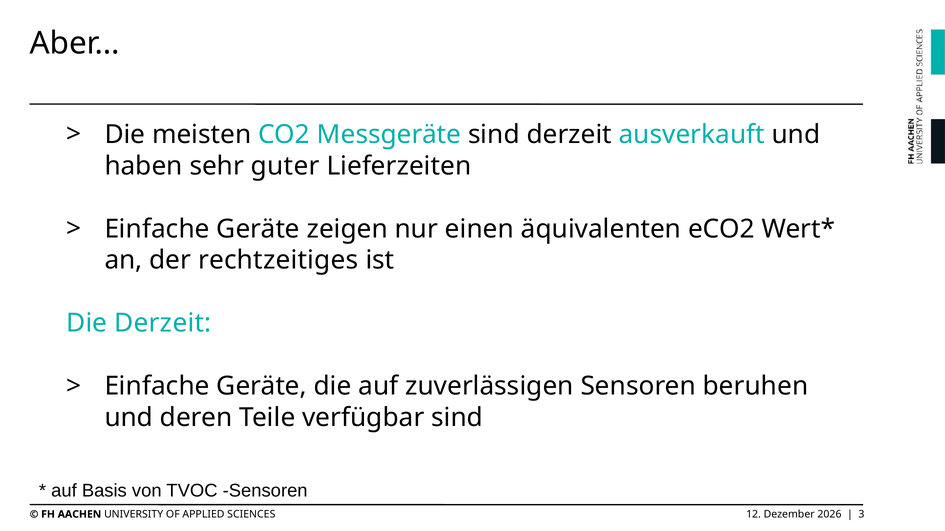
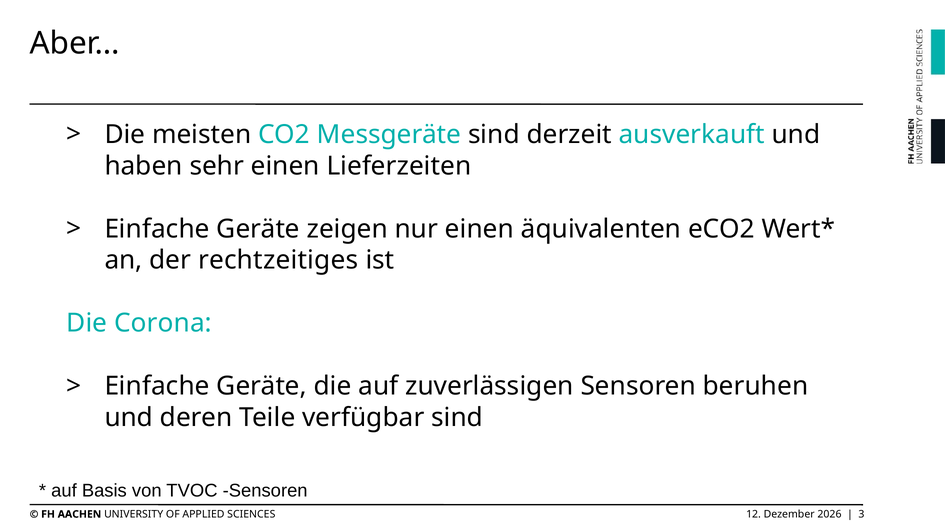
sehr guter: guter -> einen
Die Derzeit: Derzeit -> Corona
